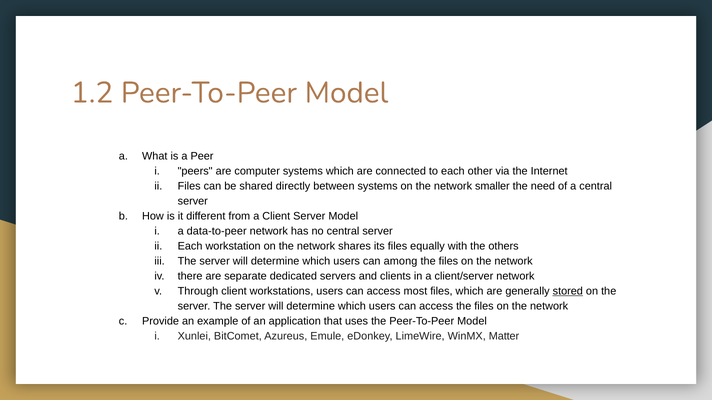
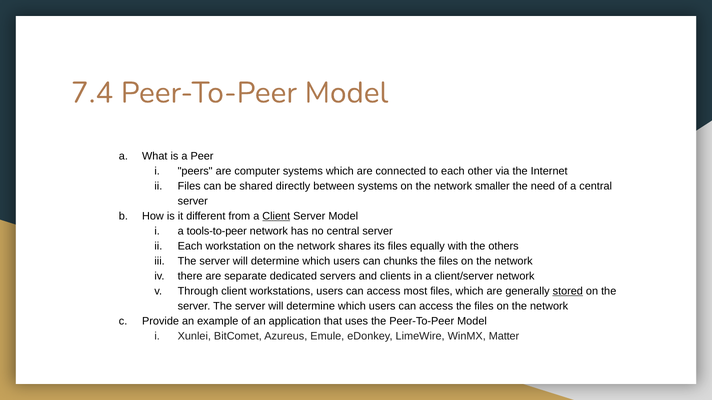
1.2: 1.2 -> 7.4
Client at (276, 217) underline: none -> present
data-to-peer: data-to-peer -> tools-to-peer
among: among -> chunks
